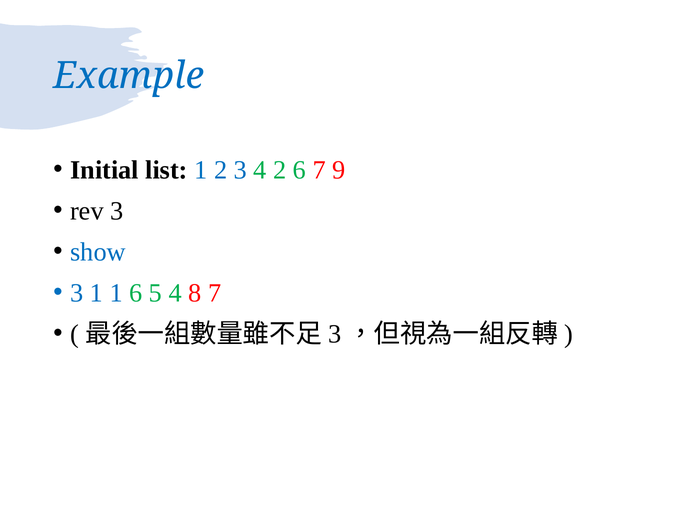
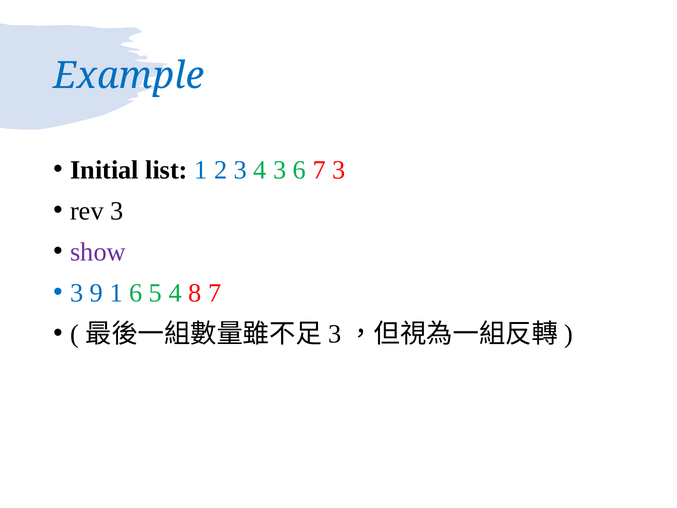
4 2: 2 -> 3
7 9: 9 -> 3
show colour: blue -> purple
3 1: 1 -> 9
